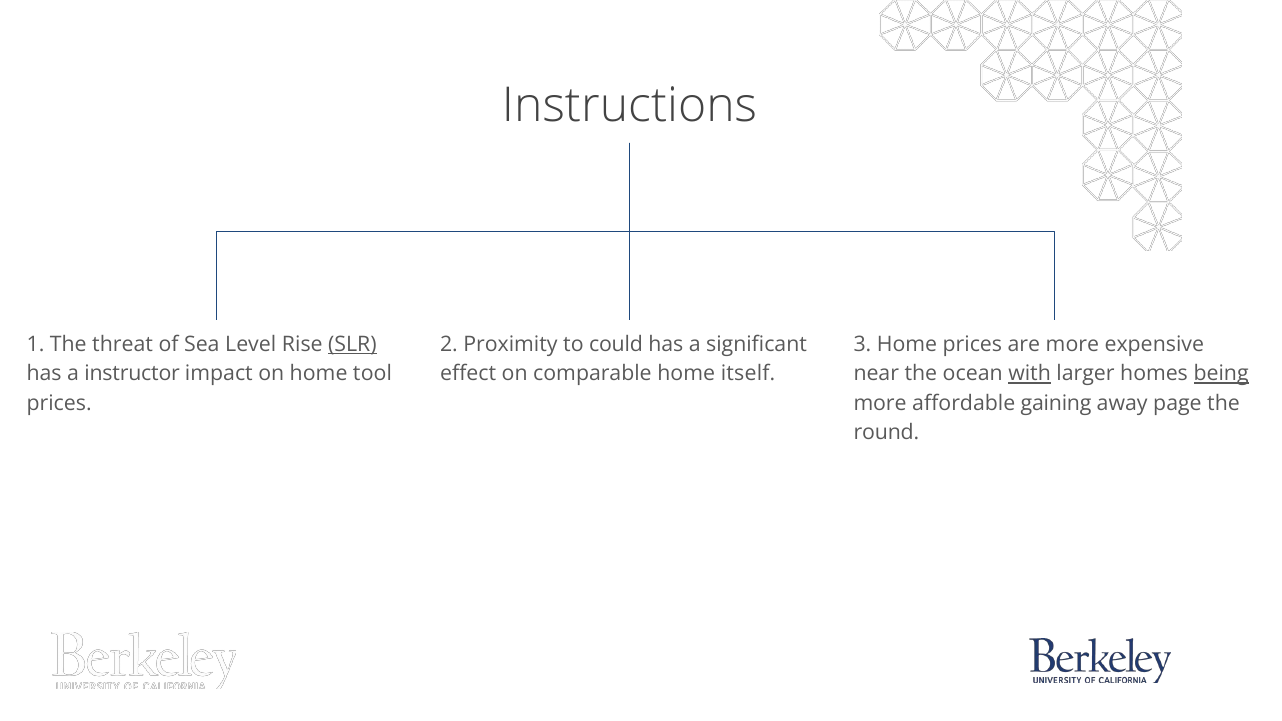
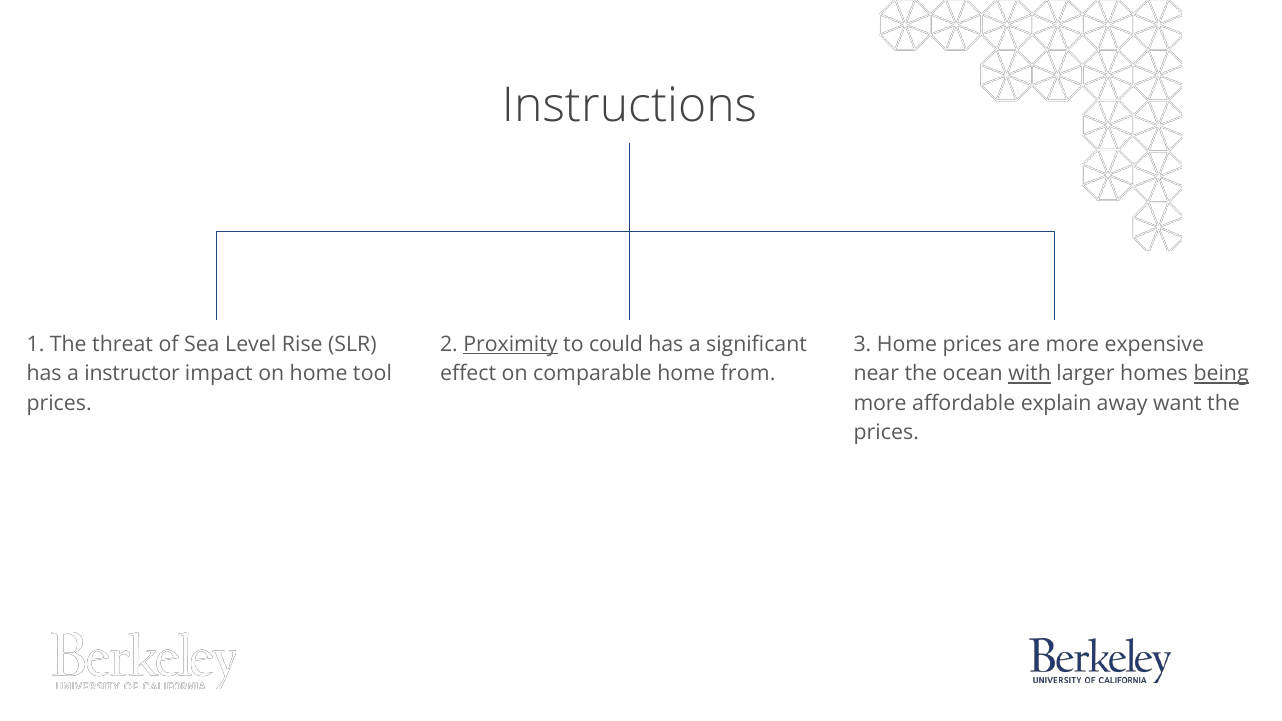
SLR underline: present -> none
Proximity underline: none -> present
itself: itself -> from
gaining: gaining -> explain
page: page -> want
round at (886, 433): round -> prices
